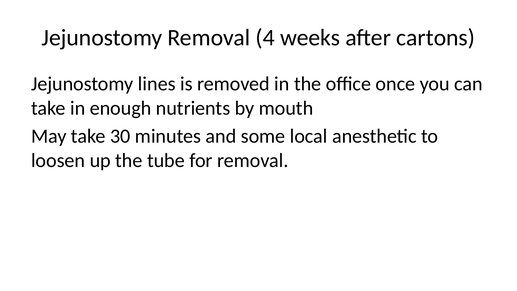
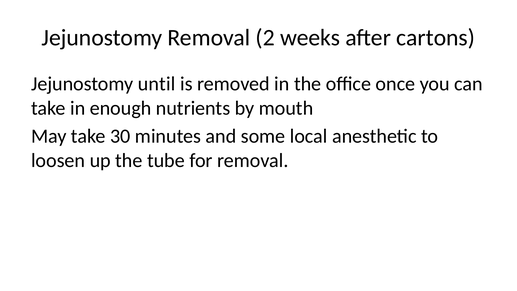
4: 4 -> 2
lines: lines -> until
